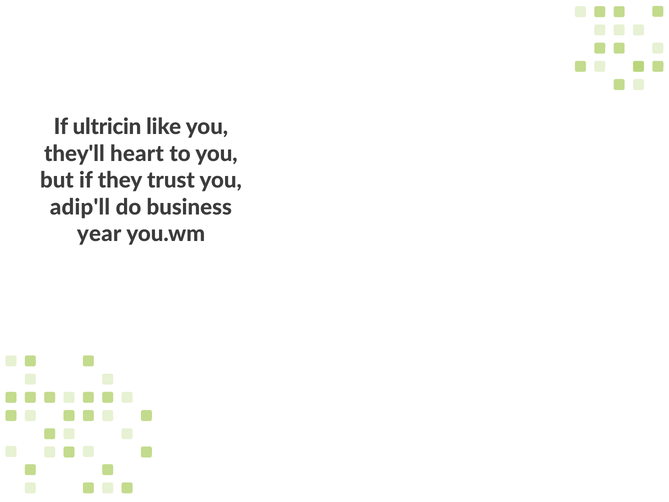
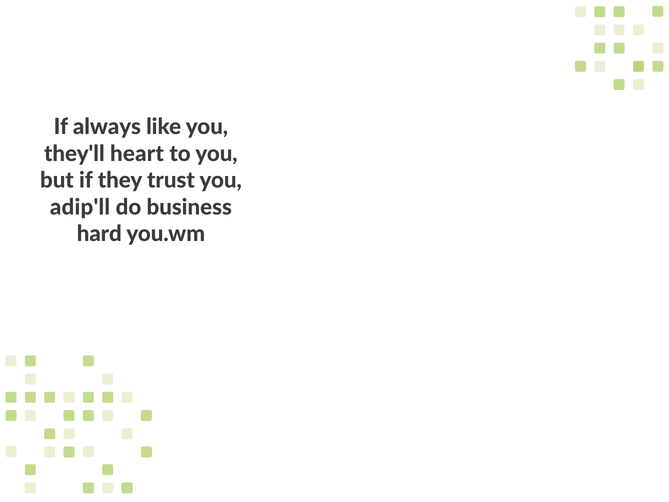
ultricin: ultricin -> always
year: year -> hard
